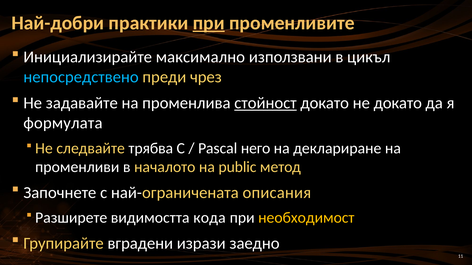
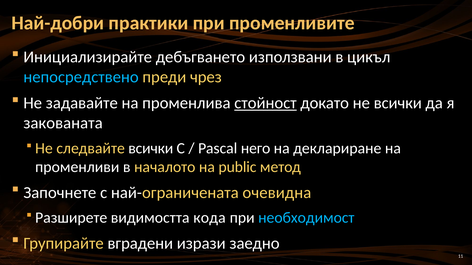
при at (209, 23) underline: present -> none
максимално: максимално -> дебъгването
не докато: докато -> всички
формулата: формулата -> закованата
следвайте трябва: трябва -> всички
описания: описания -> очевидна
необходимост colour: yellow -> light blue
